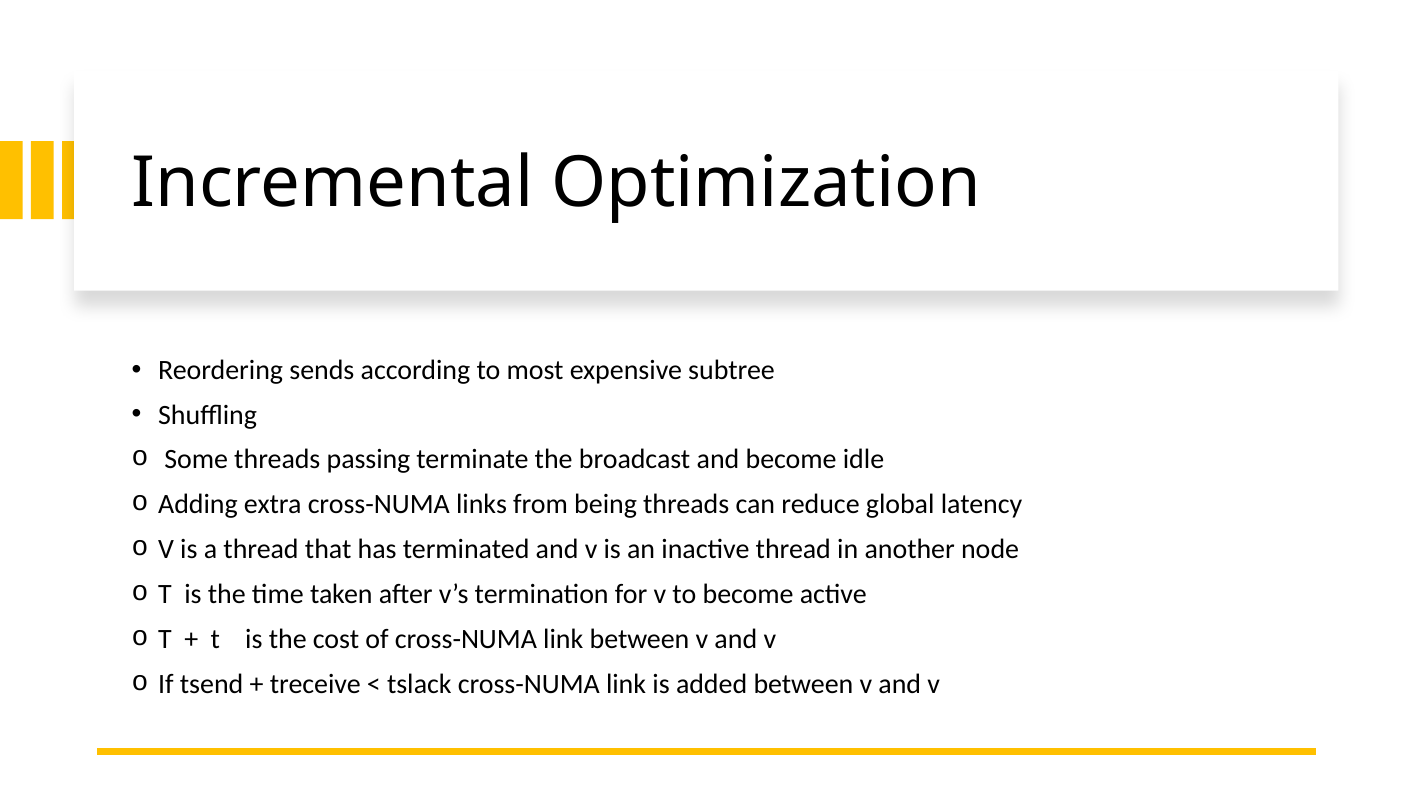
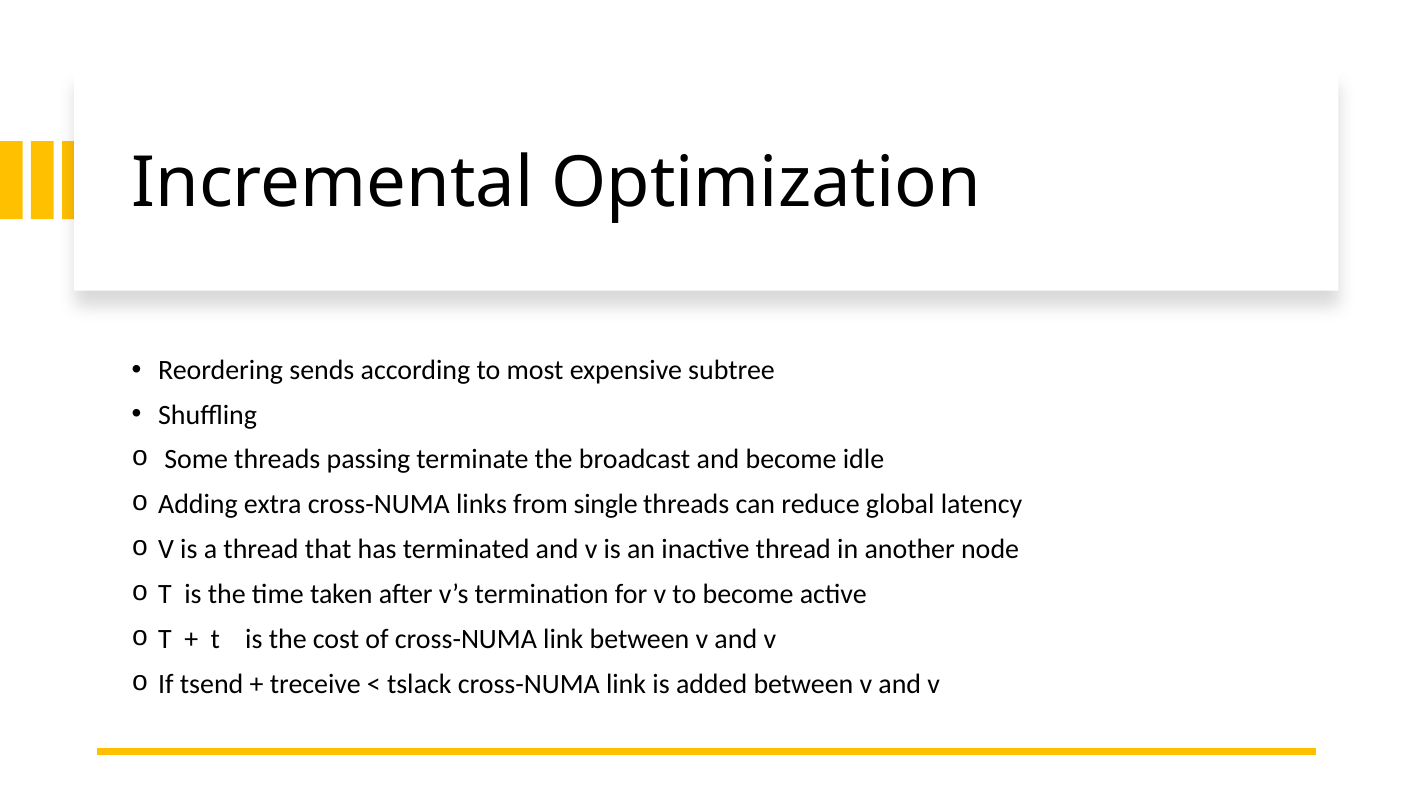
being: being -> single
